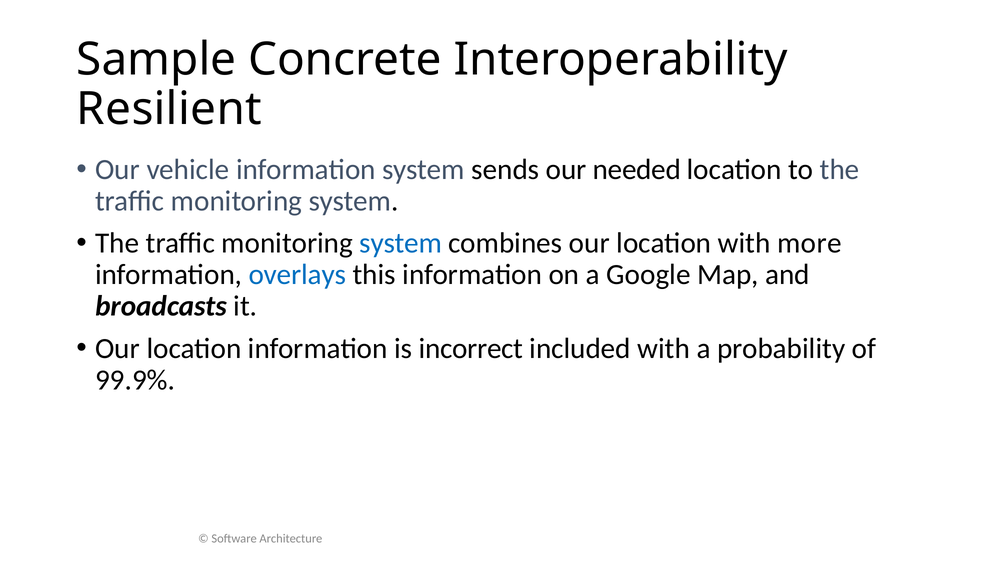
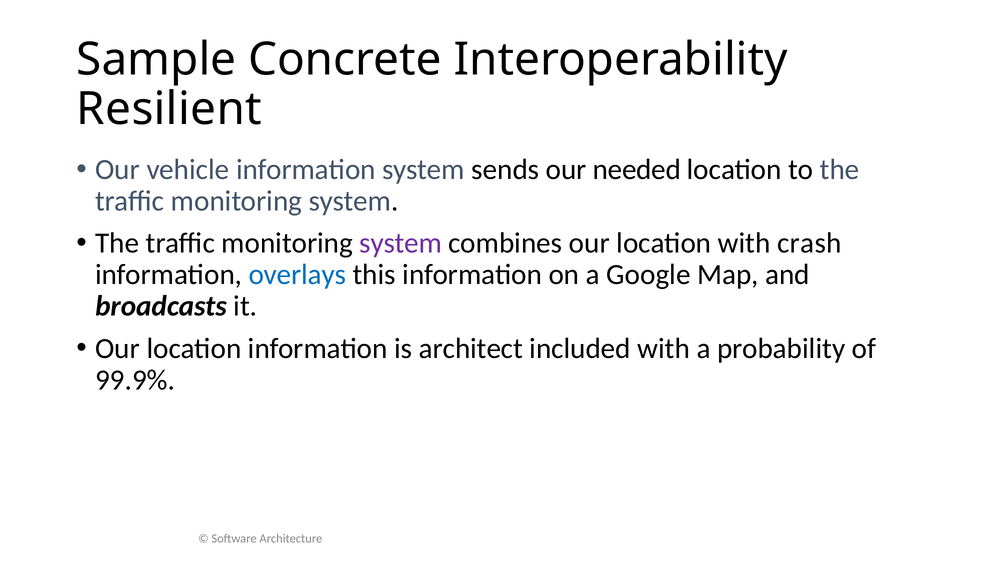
system at (401, 243) colour: blue -> purple
more: more -> crash
incorrect: incorrect -> architect
